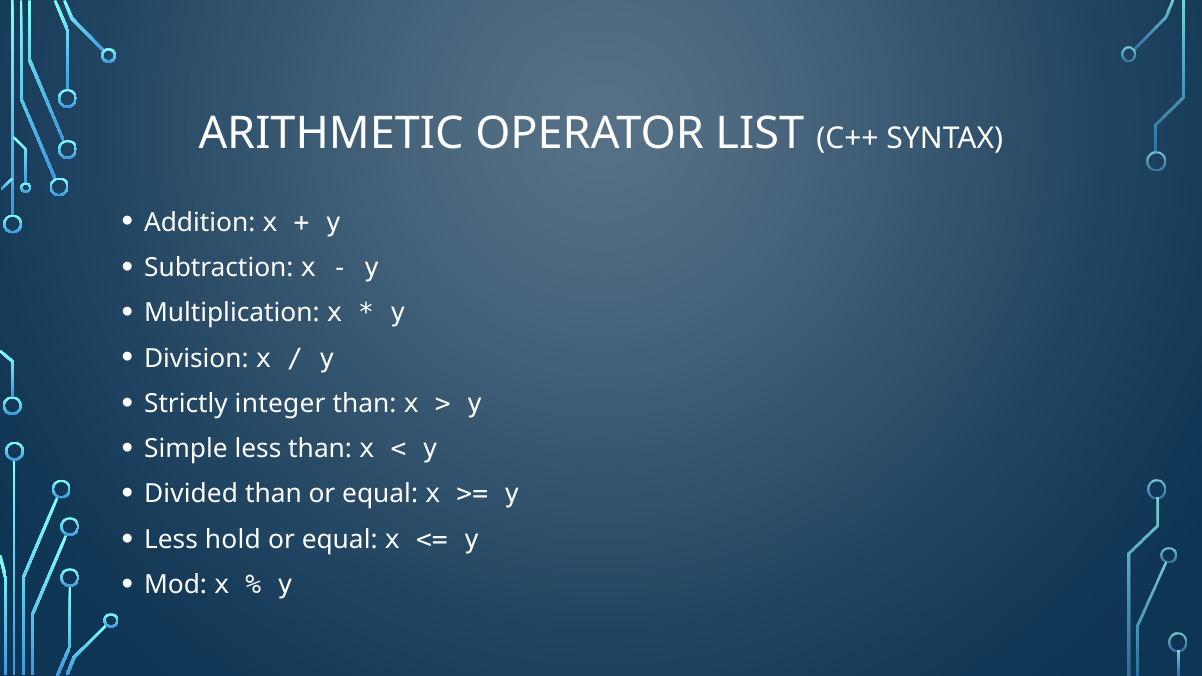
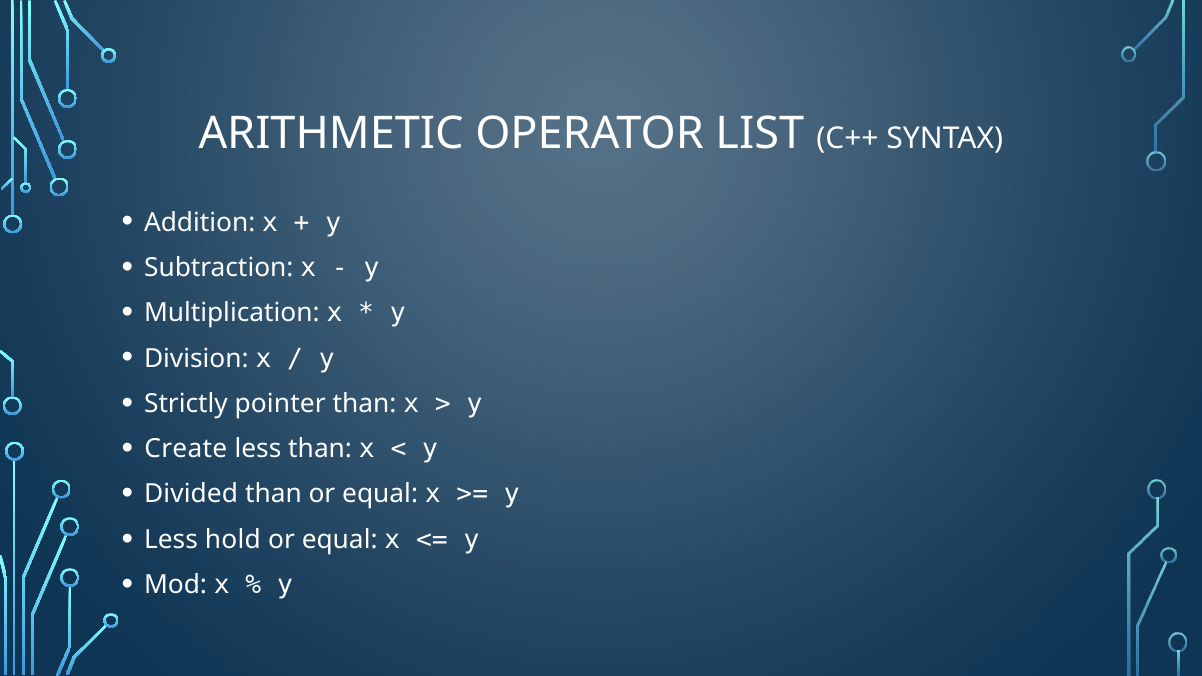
integer: integer -> pointer
Simple: Simple -> Create
